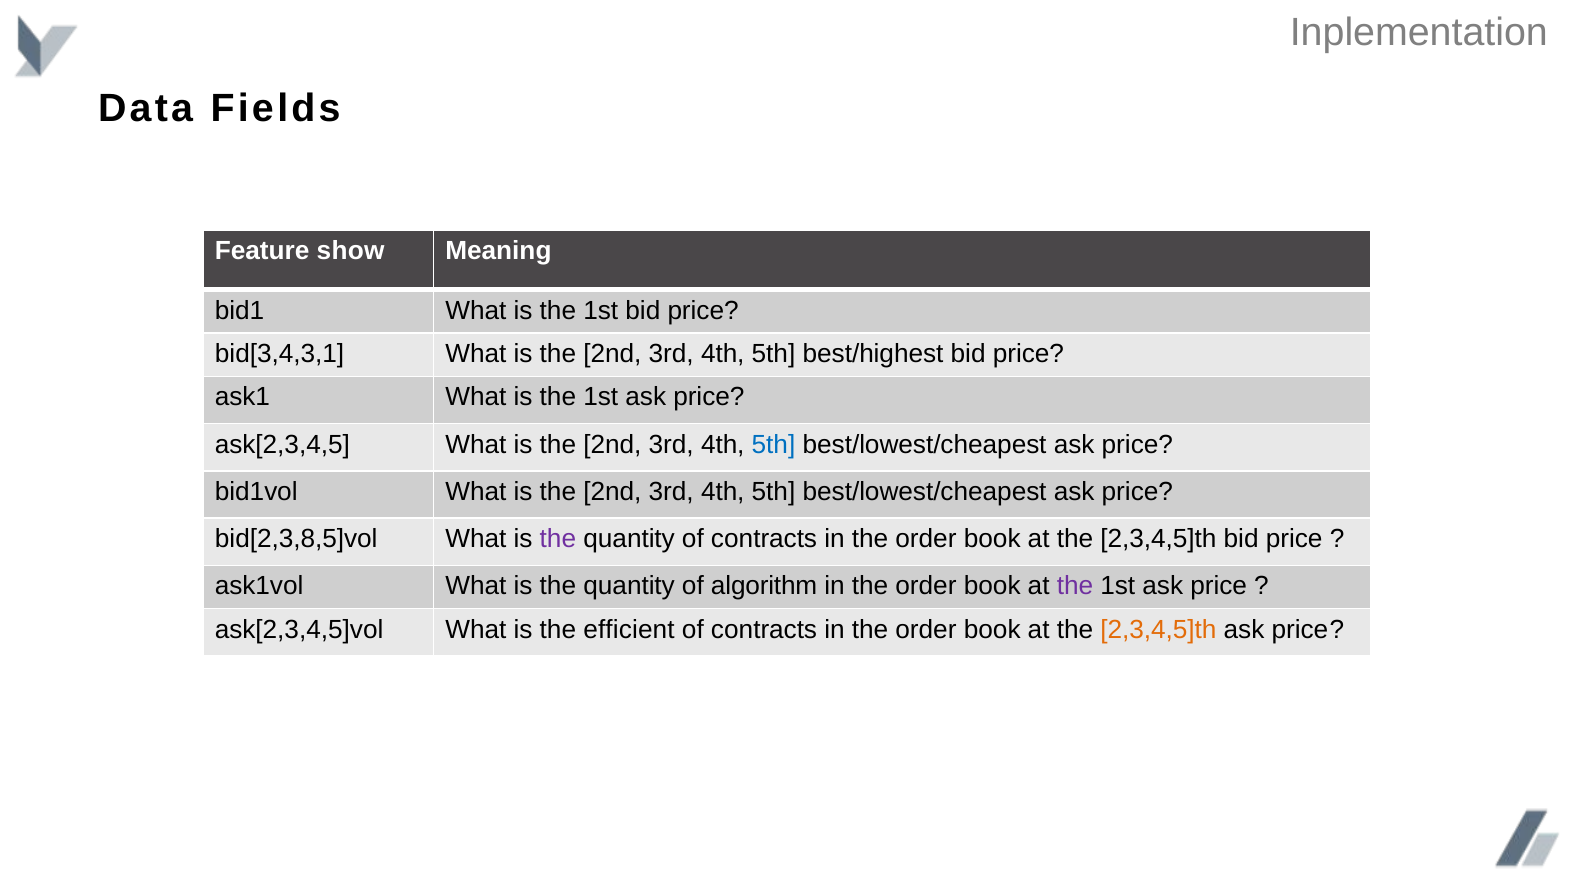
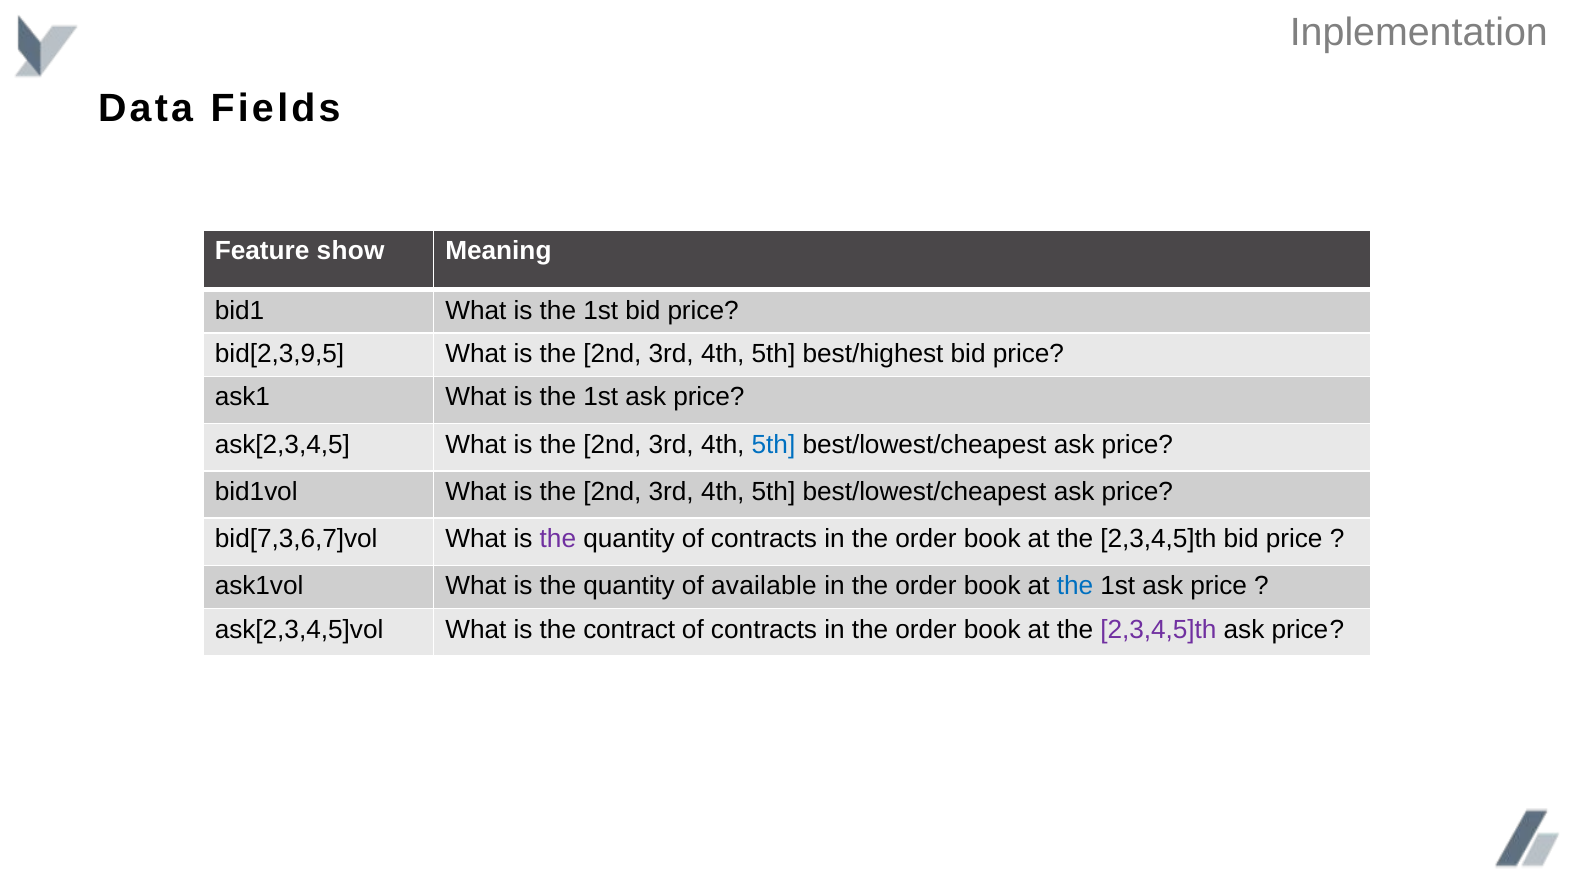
bid[3,4,3,1: bid[3,4,3,1 -> bid[2,3,9,5
bid[2,3,8,5]vol: bid[2,3,8,5]vol -> bid[7,3,6,7]vol
algorithm: algorithm -> available
the at (1075, 586) colour: purple -> blue
efficient: efficient -> contract
2,3,4,5]th at (1158, 629) colour: orange -> purple
